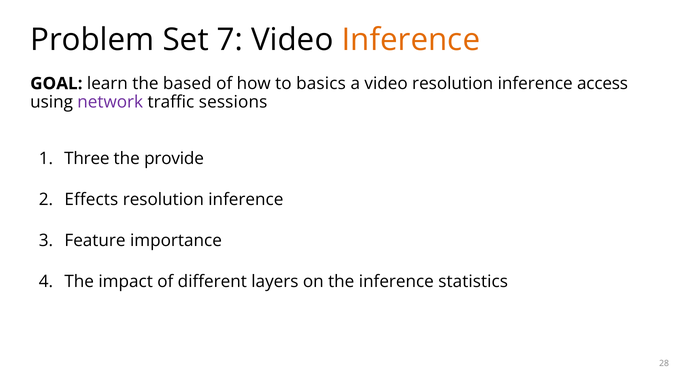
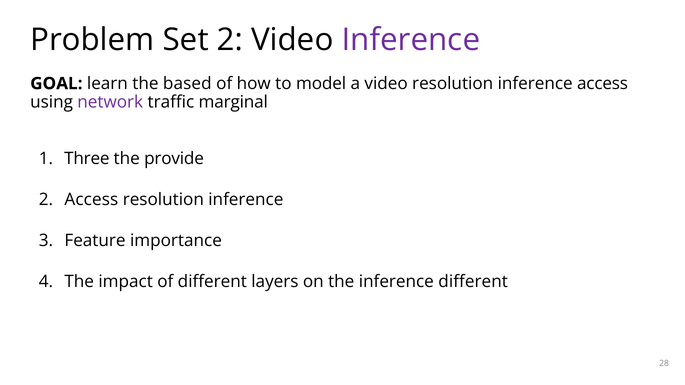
Set 7: 7 -> 2
Inference at (411, 40) colour: orange -> purple
basics: basics -> model
sessions: sessions -> marginal
Effects at (91, 200): Effects -> Access
inference statistics: statistics -> different
